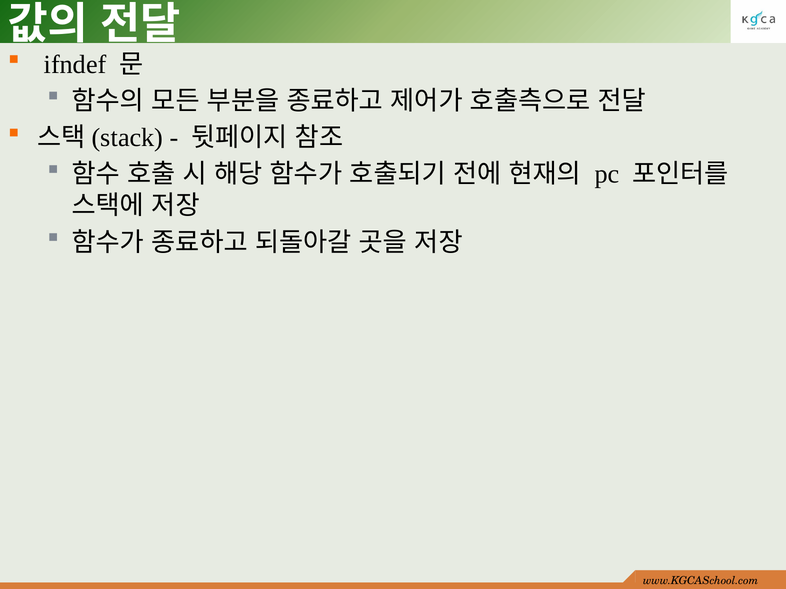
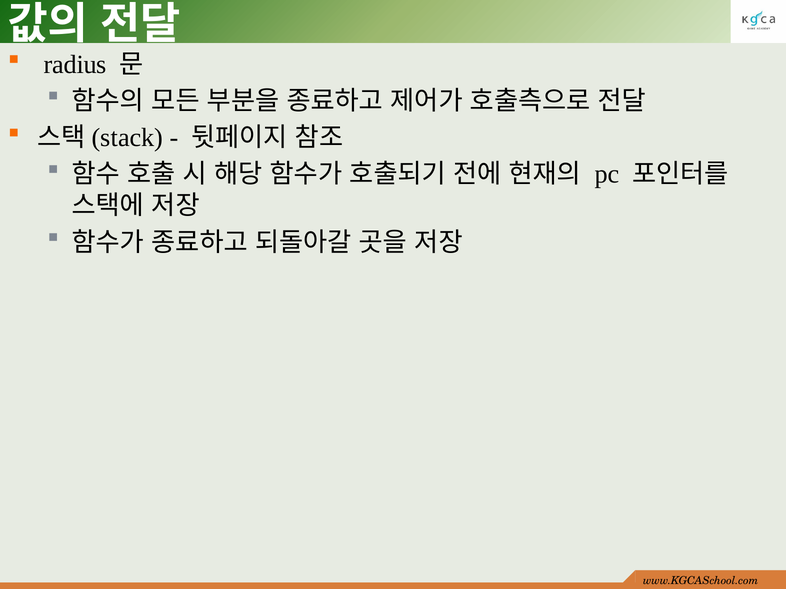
ifndef: ifndef -> radius
